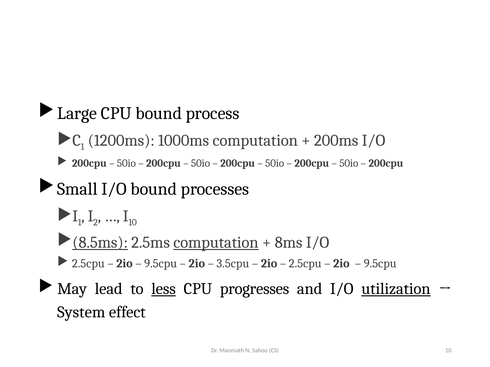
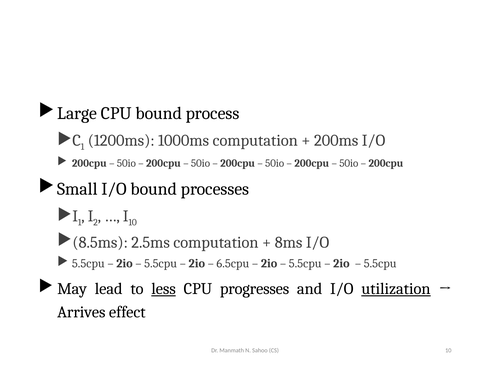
8.5ms underline: present -> none
computation at (216, 243) underline: present -> none
2.5cpu at (88, 264): 2.5cpu -> 5.5cpu
9.5cpu at (161, 264): 9.5cpu -> 5.5cpu
3.5cpu: 3.5cpu -> 6.5cpu
2.5cpu at (305, 264): 2.5cpu -> 5.5cpu
9.5cpu at (380, 264): 9.5cpu -> 5.5cpu
System: System -> Arrives
